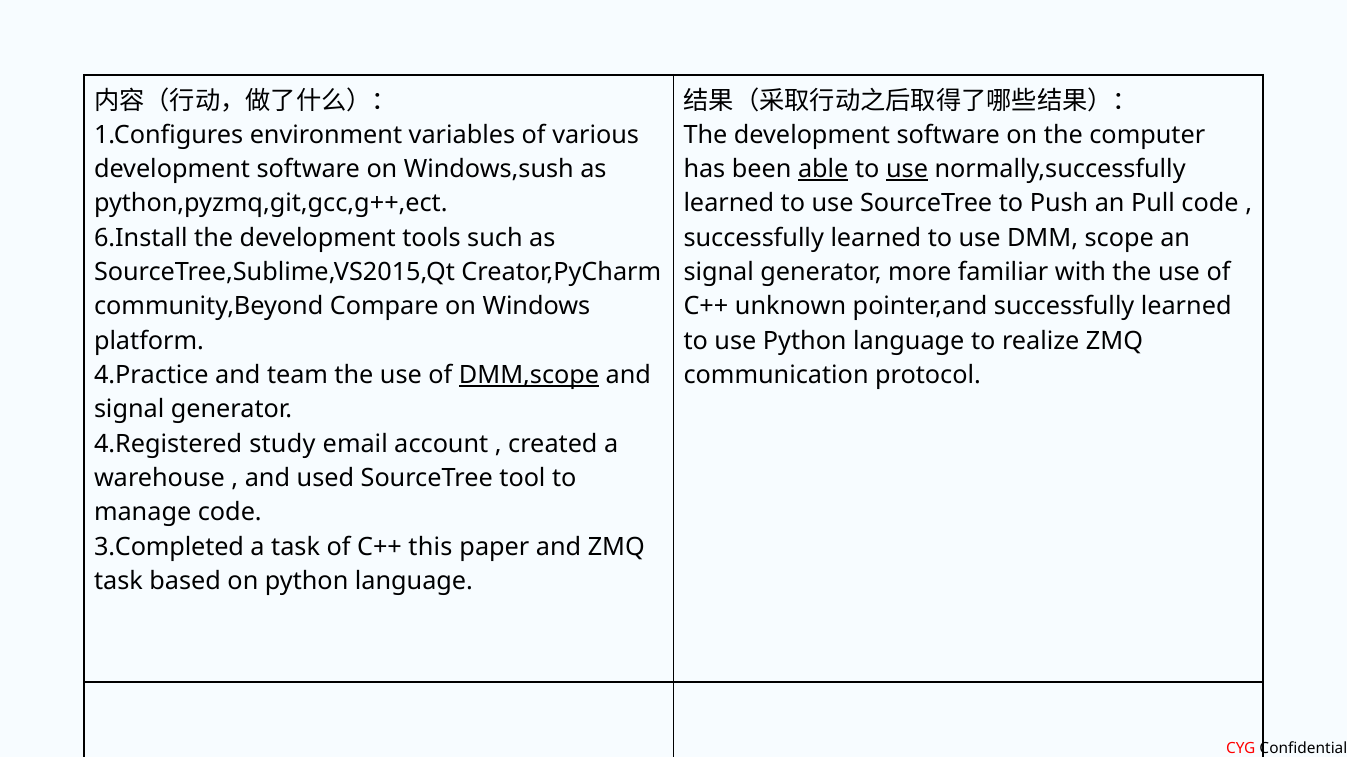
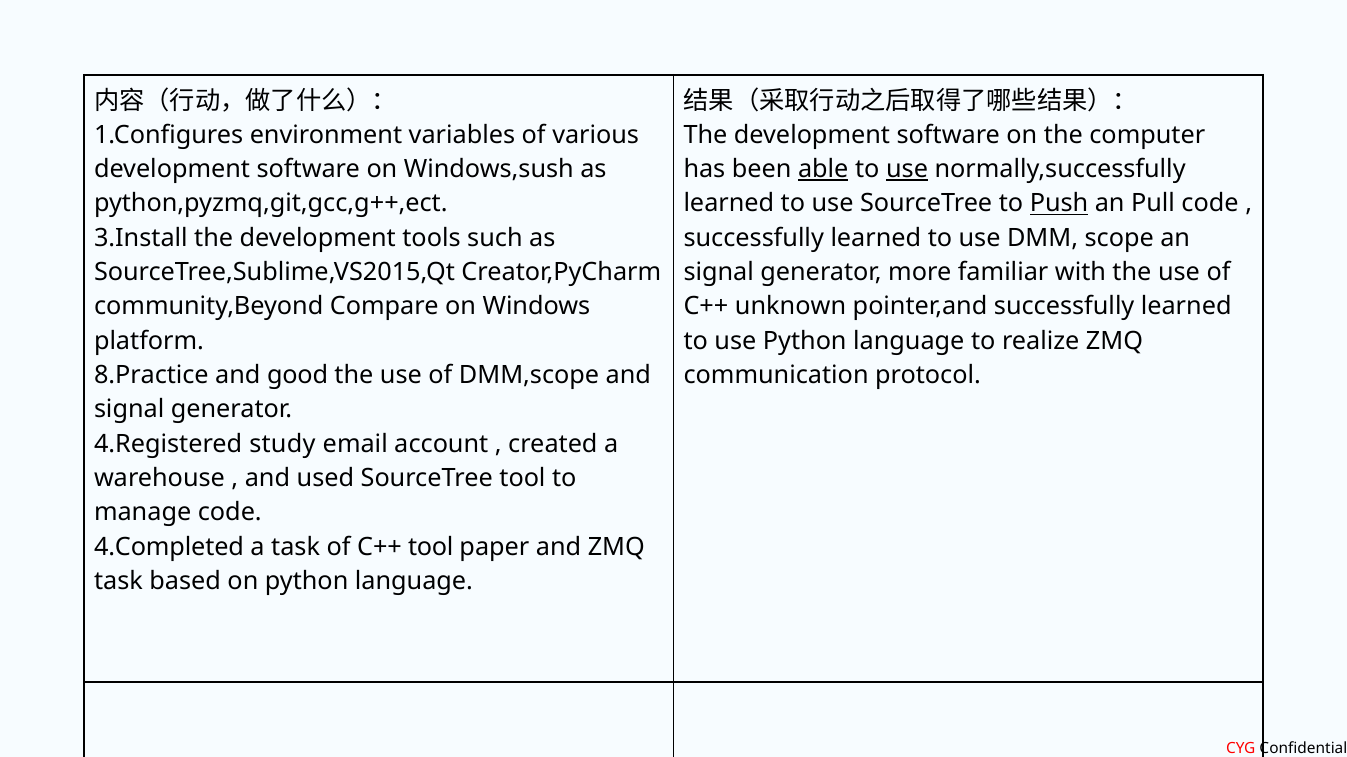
Push underline: none -> present
6.Install: 6.Install -> 3.Install
4.Practice: 4.Practice -> 8.Practice
team: team -> good
DMM,scope underline: present -> none
3.Completed: 3.Completed -> 4.Completed
C++ this: this -> tool
